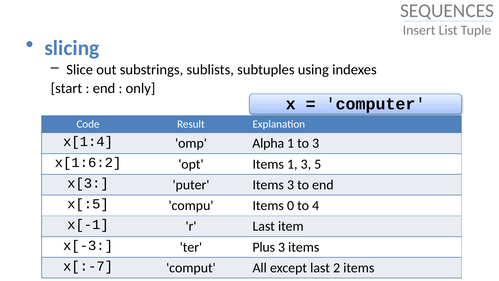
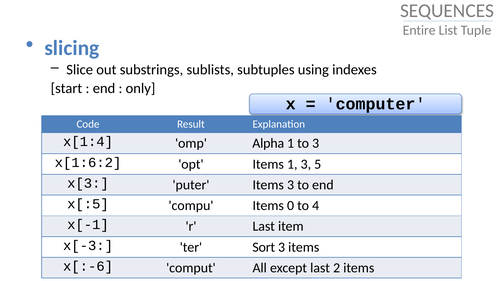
Insert: Insert -> Entire
Plus: Plus -> Sort
x[:-7: x[:-7 -> x[:-6
